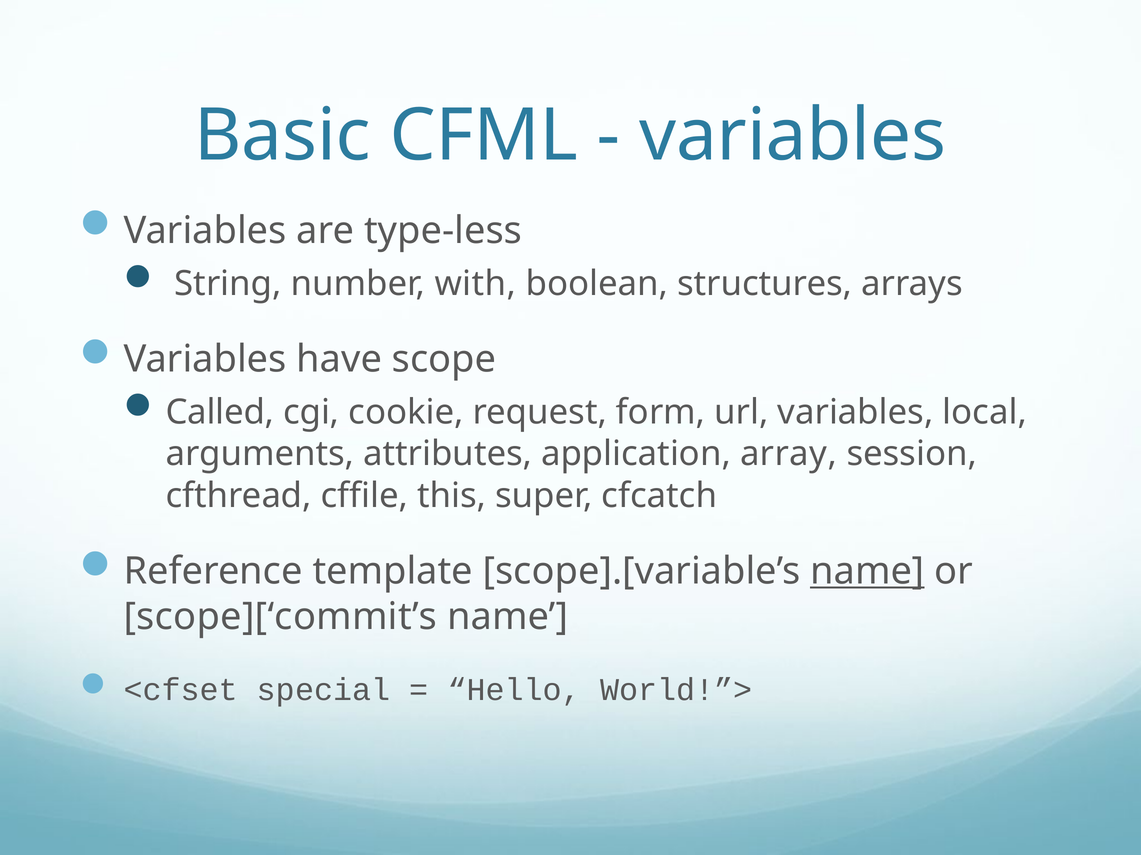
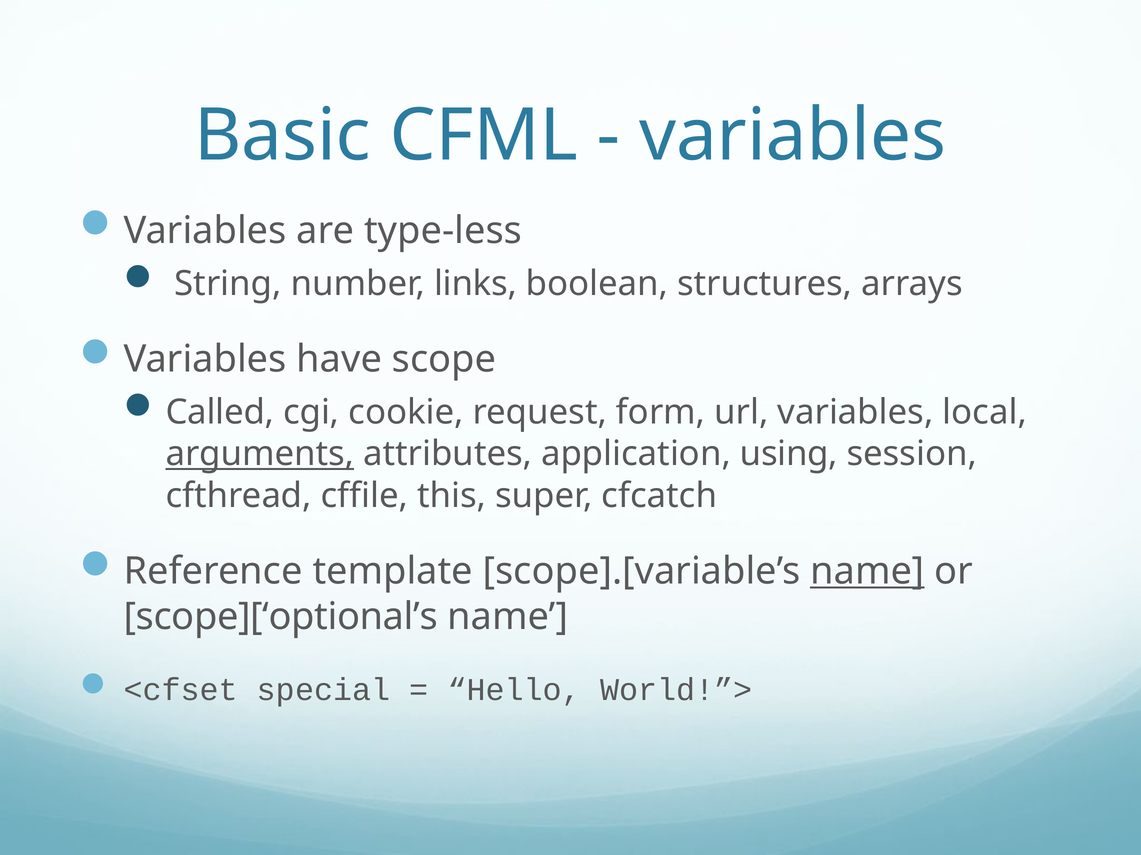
with: with -> links
arguments underline: none -> present
array: array -> using
scope][‘commit’s: scope][‘commit’s -> scope][‘optional’s
